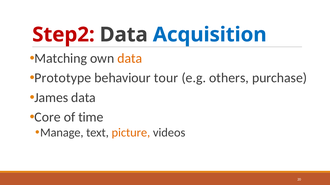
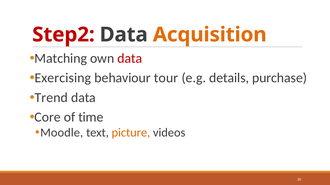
Acquisition colour: blue -> orange
data at (130, 59) colour: orange -> red
Prototype: Prototype -> Exercising
others: others -> details
James: James -> Trend
Manage: Manage -> Moodle
